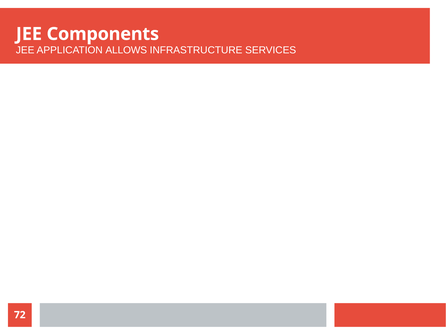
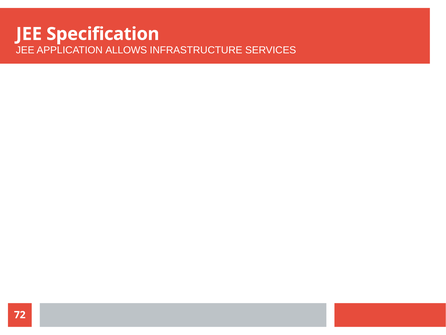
Components: Components -> Specification
